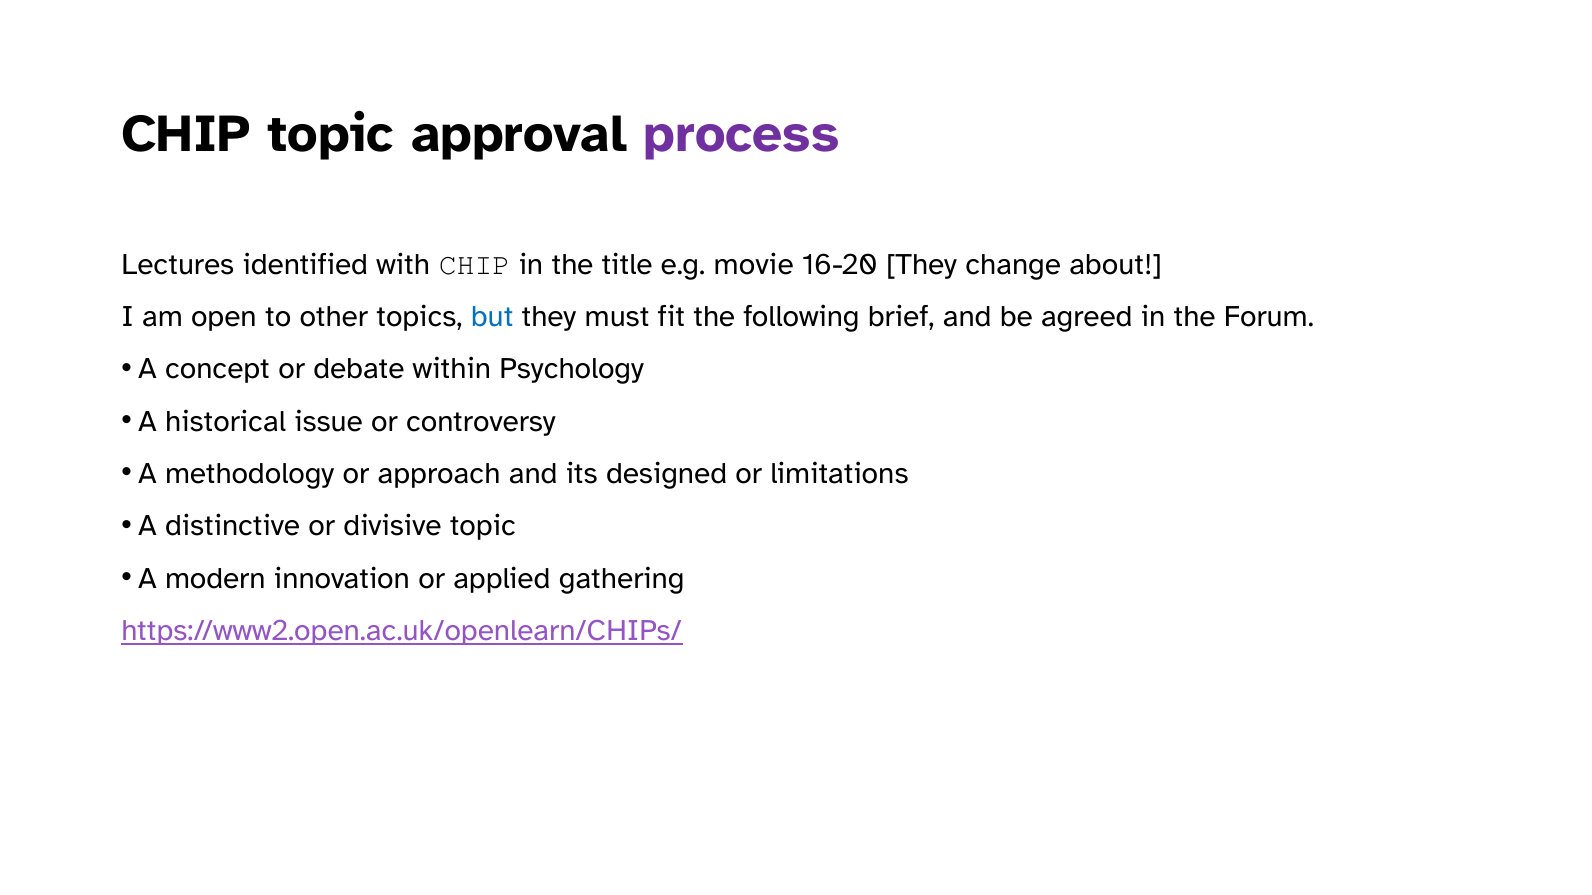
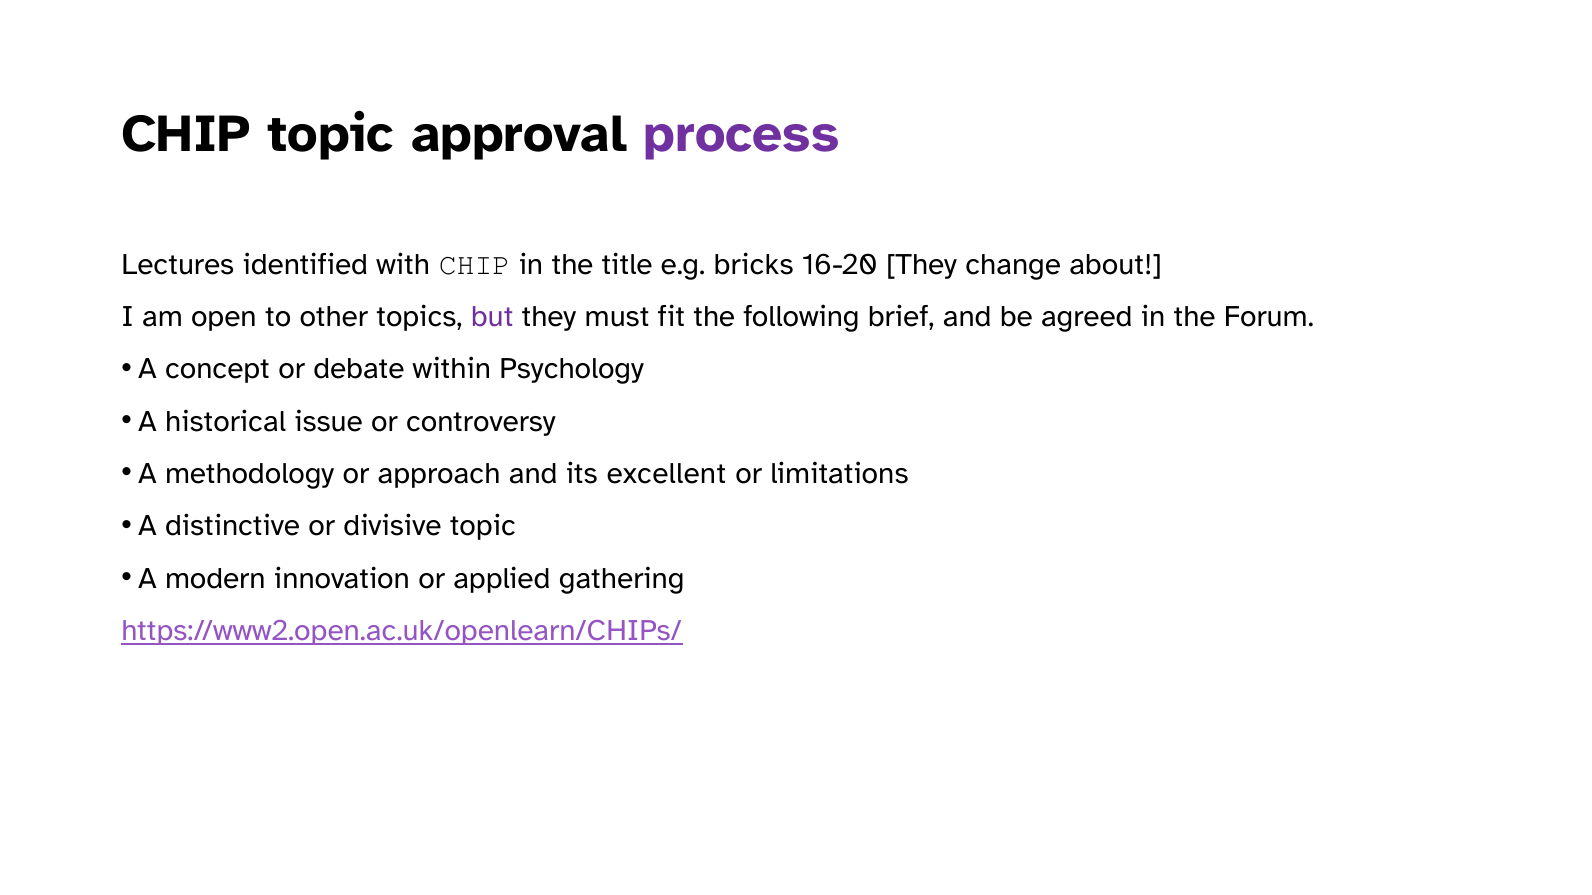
movie: movie -> bricks
but colour: blue -> purple
designed: designed -> excellent
